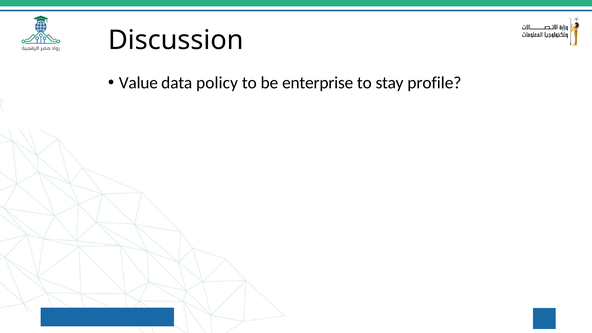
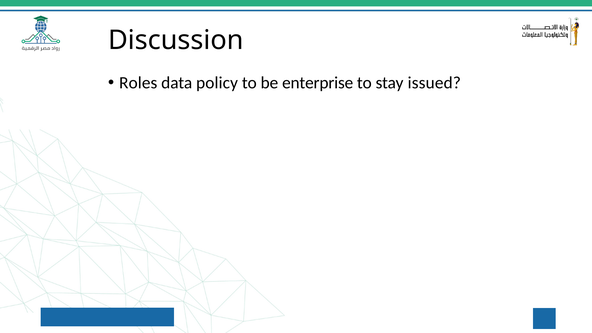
Value: Value -> Roles
profile: profile -> issued
